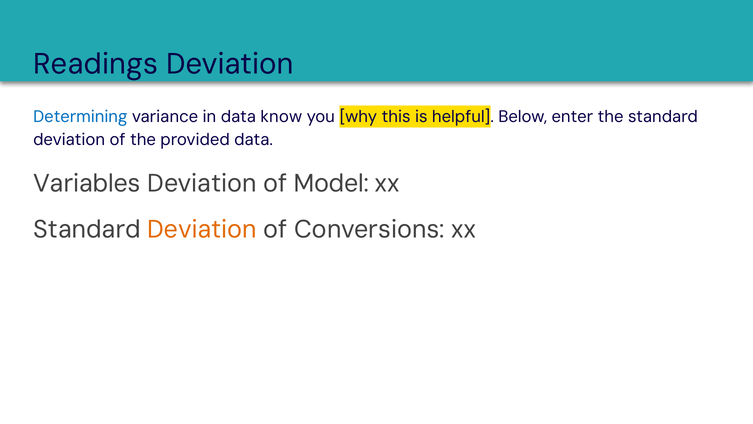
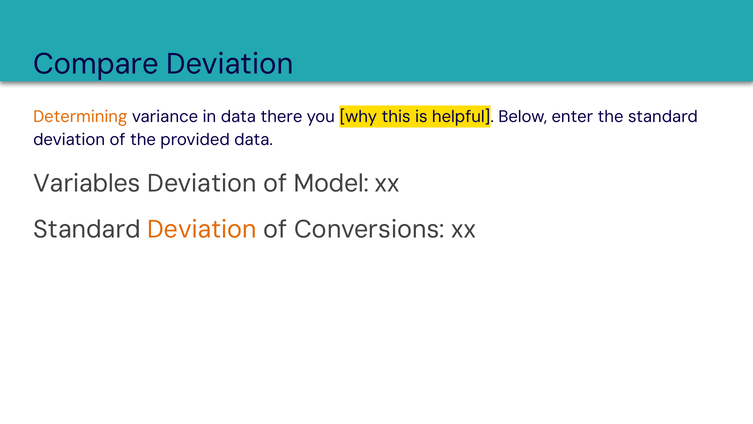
Readings: Readings -> Compare
Determining colour: blue -> orange
know: know -> there
